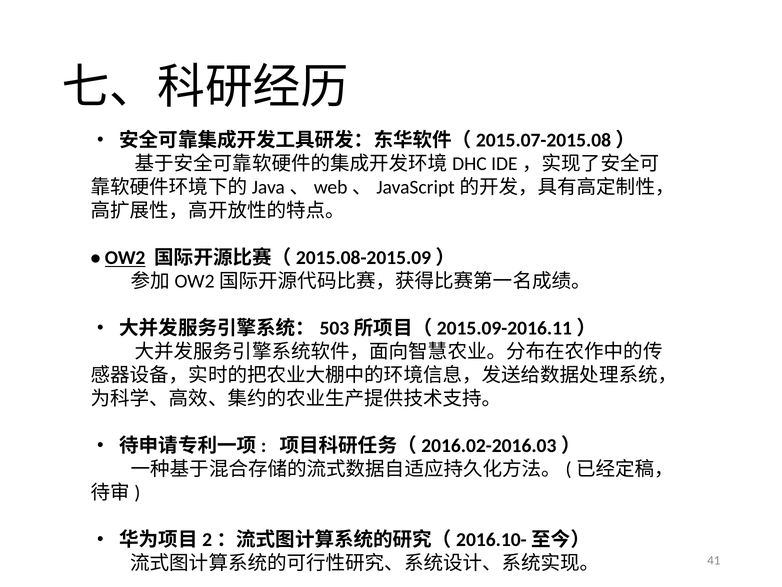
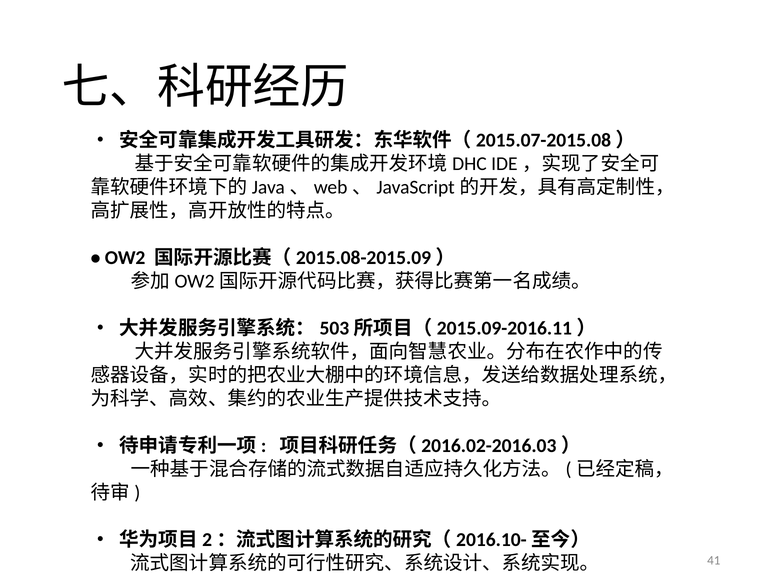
OW2 underline: present -> none
